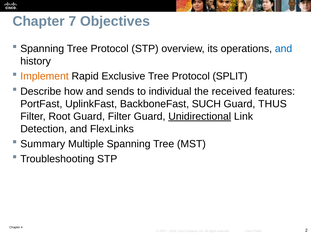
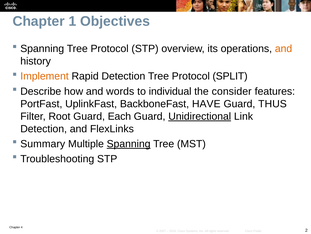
7: 7 -> 1
and at (284, 49) colour: blue -> orange
Rapid Exclusive: Exclusive -> Detection
sends: sends -> words
received: received -> consider
SUCH: SUCH -> HAVE
Guard Filter: Filter -> Each
Spanning at (129, 143) underline: none -> present
